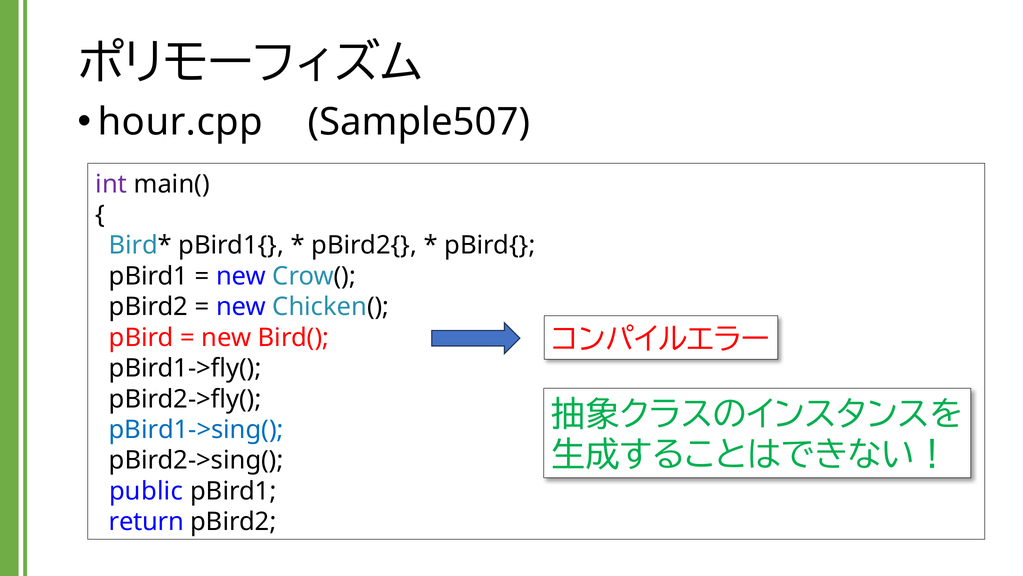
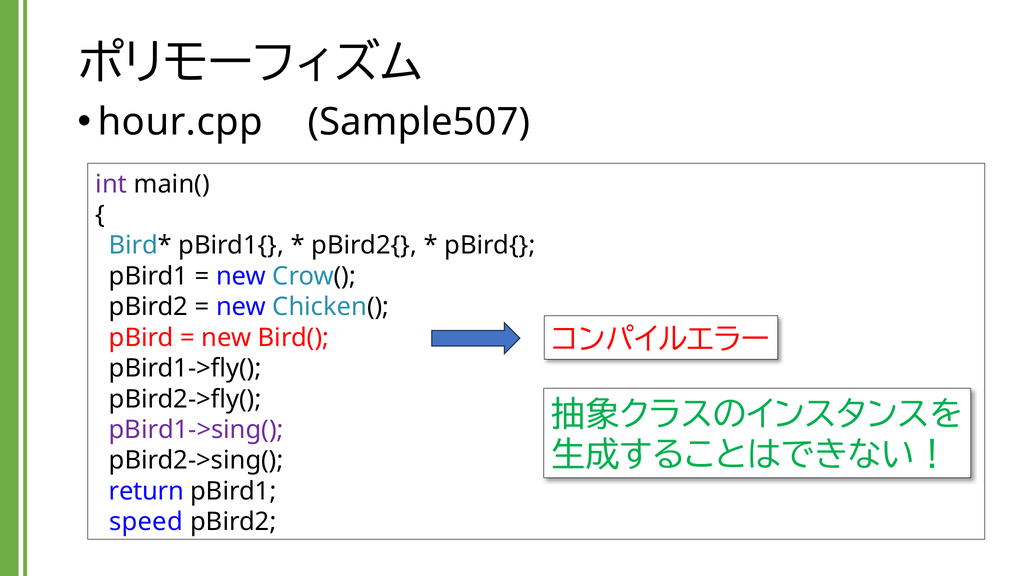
pBird1->sing( colour: blue -> purple
public: public -> return
return: return -> speed
